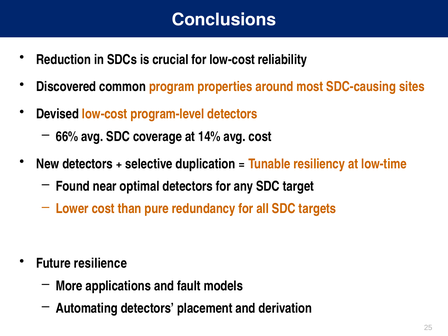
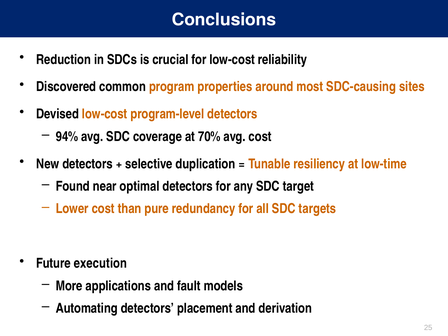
66%: 66% -> 94%
14%: 14% -> 70%
resilience: resilience -> execution
